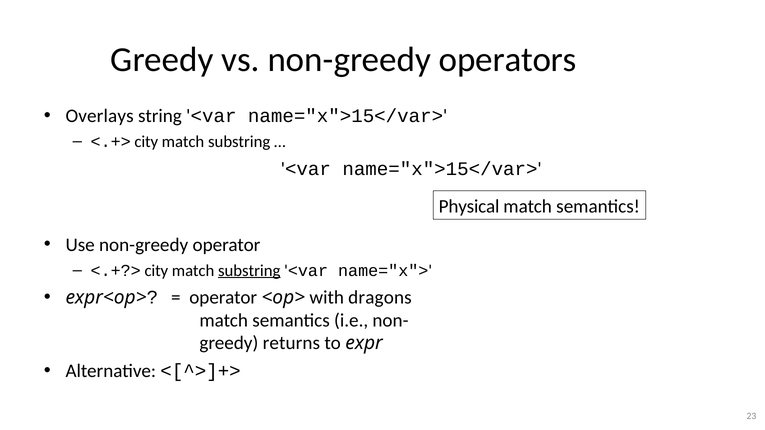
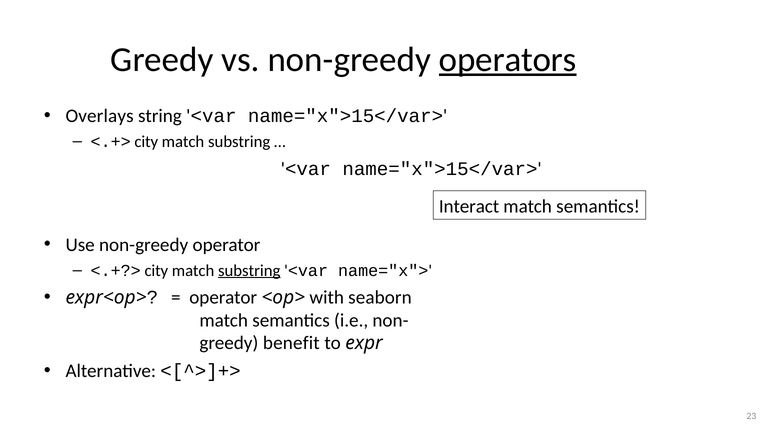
operators underline: none -> present
Physical: Physical -> Interact
dragons: dragons -> seaborn
returns: returns -> benefit
